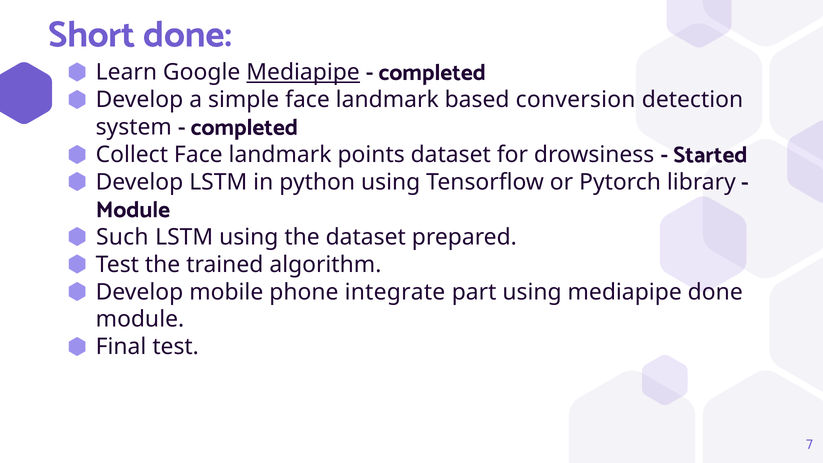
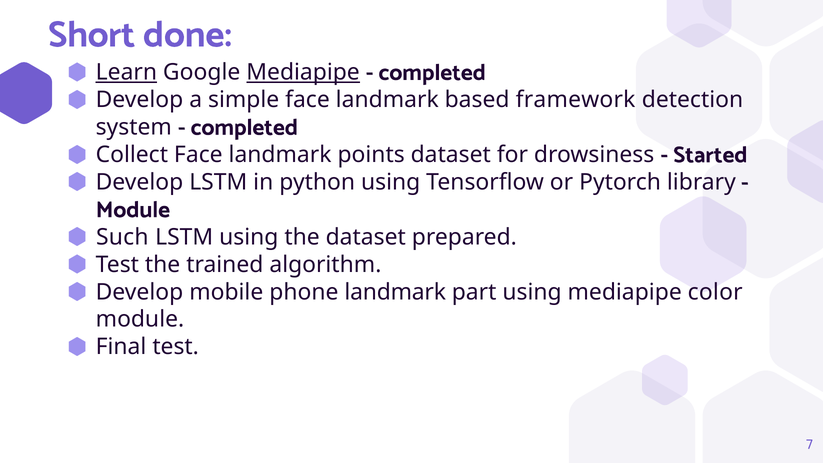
Learn underline: none -> present
conversion: conversion -> framework
phone integrate: integrate -> landmark
mediapipe done: done -> color
